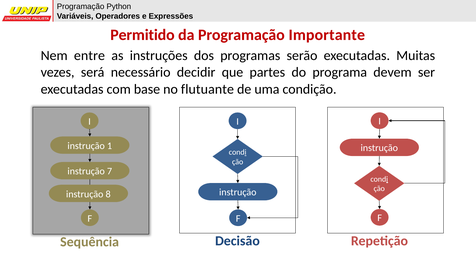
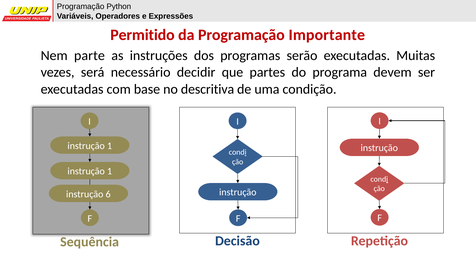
entre: entre -> parte
flutuante: flutuante -> descritiva
7 at (110, 171): 7 -> 1
8: 8 -> 6
